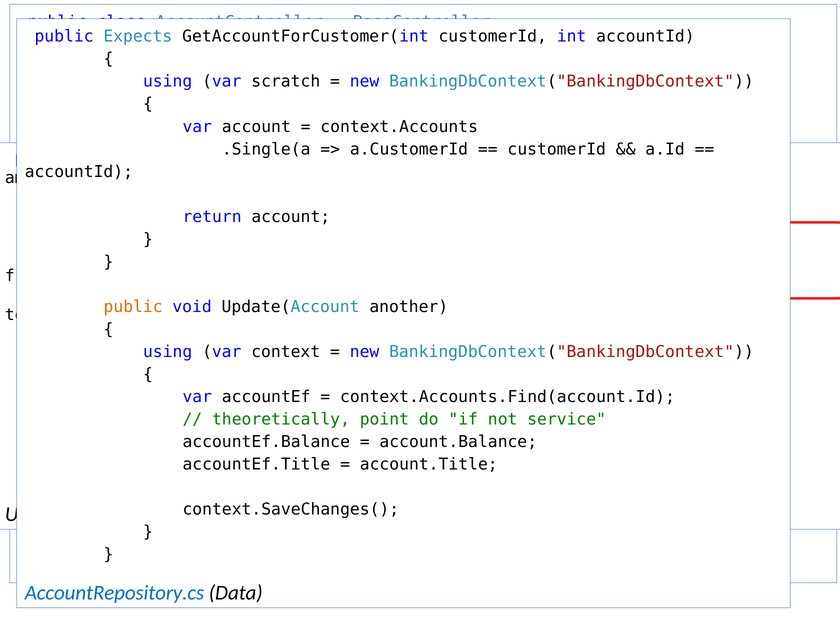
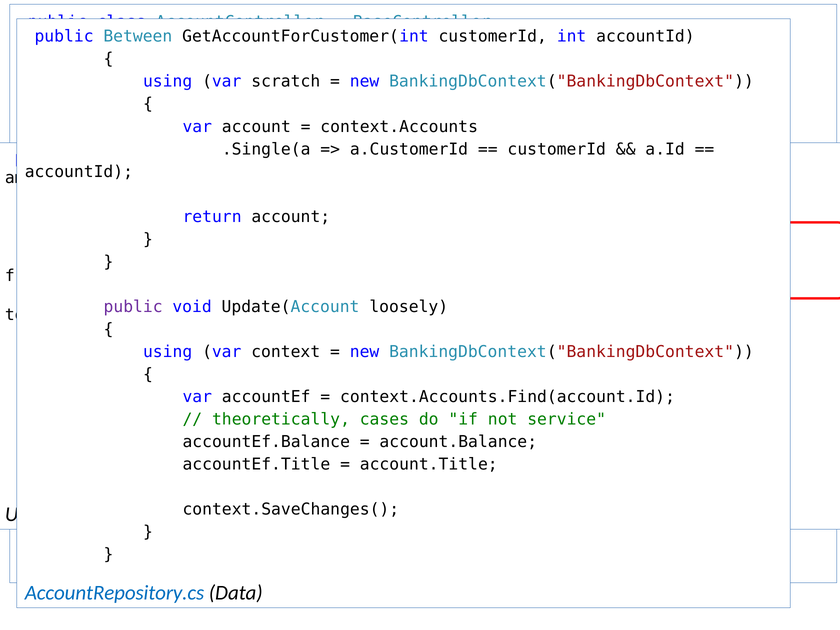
Expects: Expects -> Between
public at (133, 307) colour: orange -> purple
another: another -> loosely
point: point -> cases
